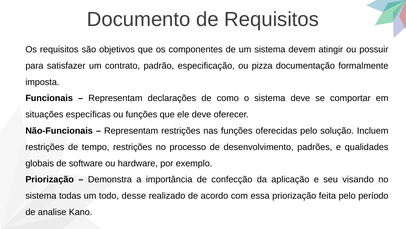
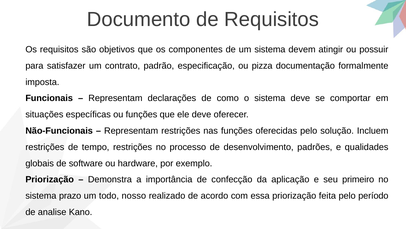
visando: visando -> primeiro
todas: todas -> prazo
desse: desse -> nosso
